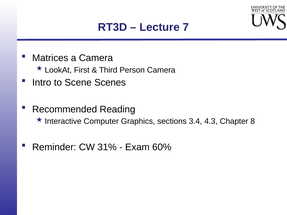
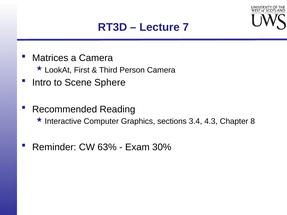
Scenes: Scenes -> Sphere
31%: 31% -> 63%
60%: 60% -> 30%
